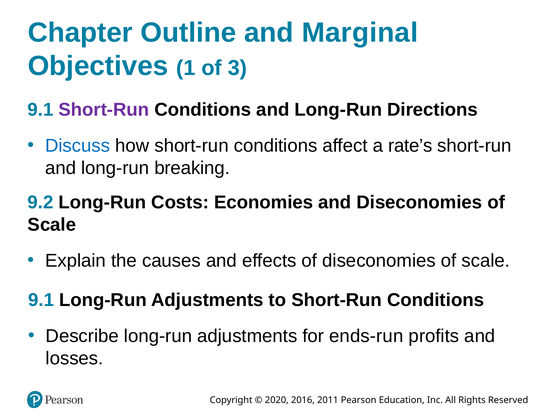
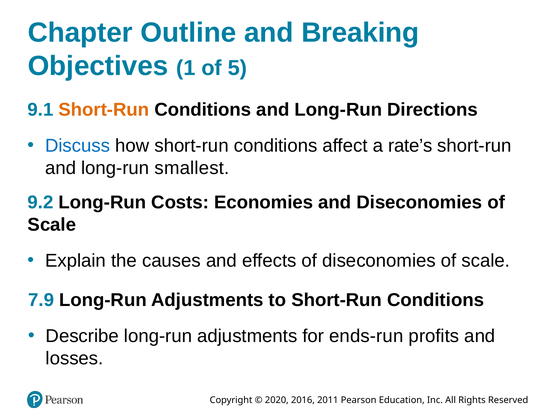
Marginal: Marginal -> Breaking
3: 3 -> 5
Short-Run at (104, 110) colour: purple -> orange
breaking: breaking -> smallest
9.1 at (41, 301): 9.1 -> 7.9
